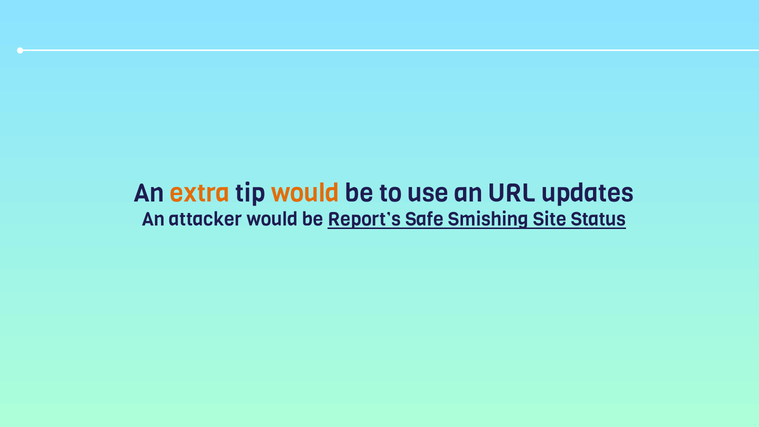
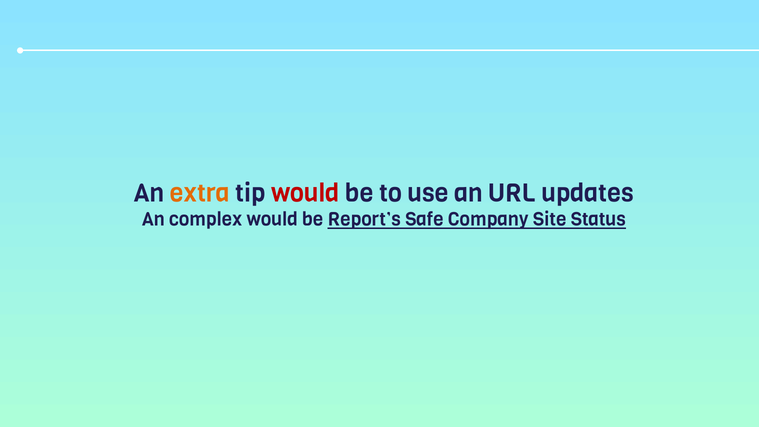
would at (305, 193) colour: orange -> red
attacker: attacker -> complex
Smishing: Smishing -> Company
